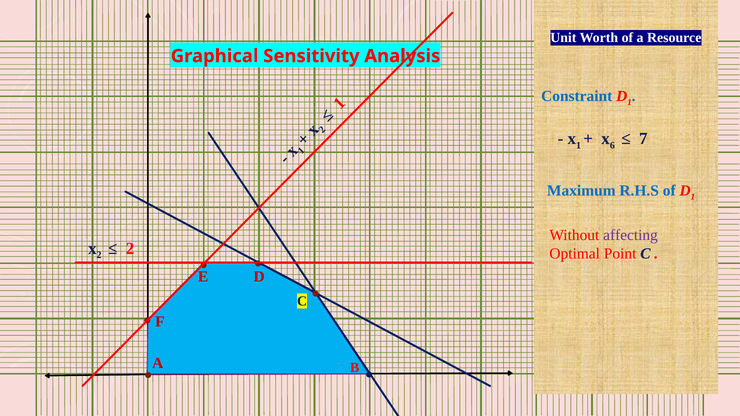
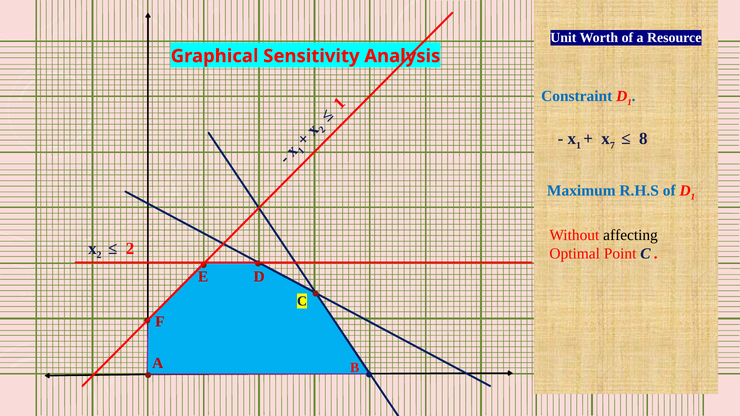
6: 6 -> 7
7: 7 -> 8
affecting colour: purple -> black
